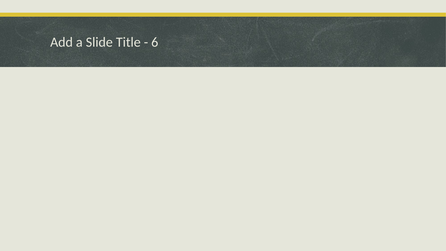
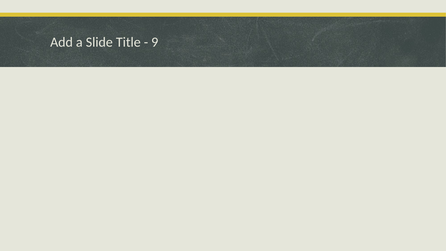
6: 6 -> 9
